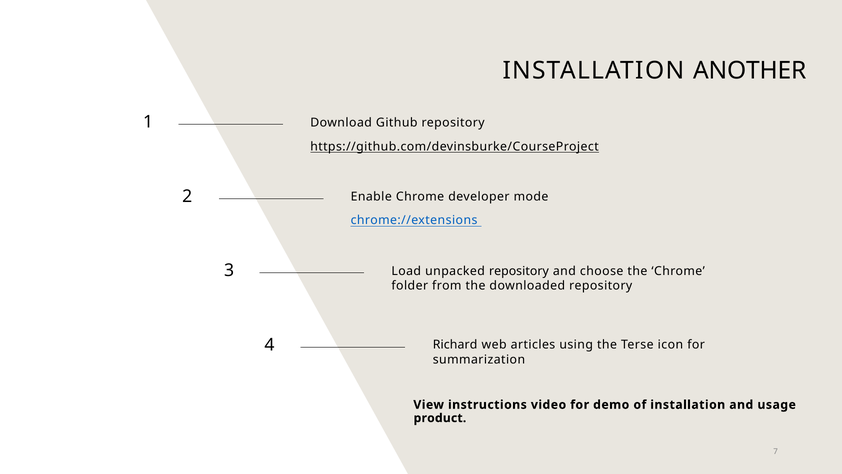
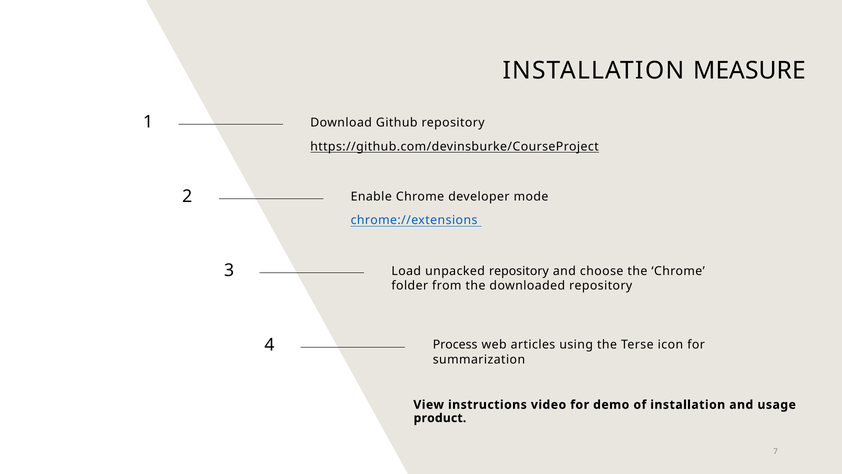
ANOTHER: ANOTHER -> MEASURE
Richard: Richard -> Process
